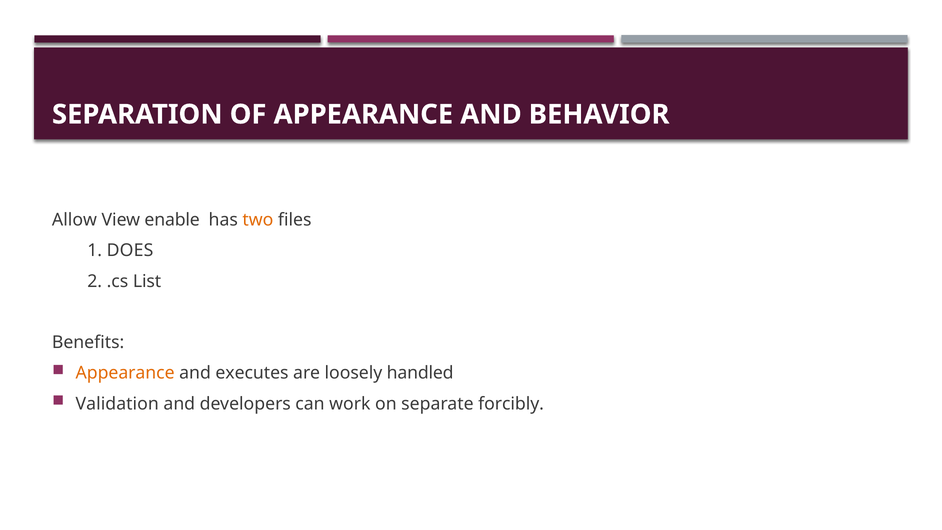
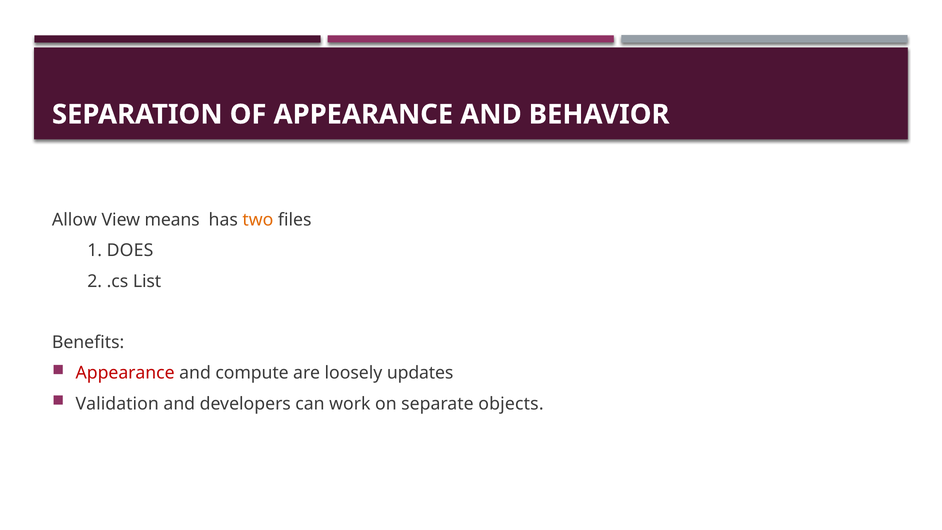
enable: enable -> means
Appearance at (125, 373) colour: orange -> red
executes: executes -> compute
handled: handled -> updates
forcibly: forcibly -> objects
